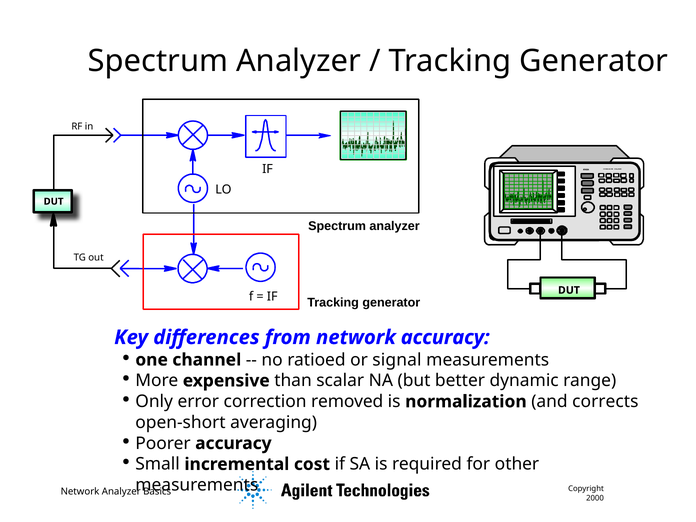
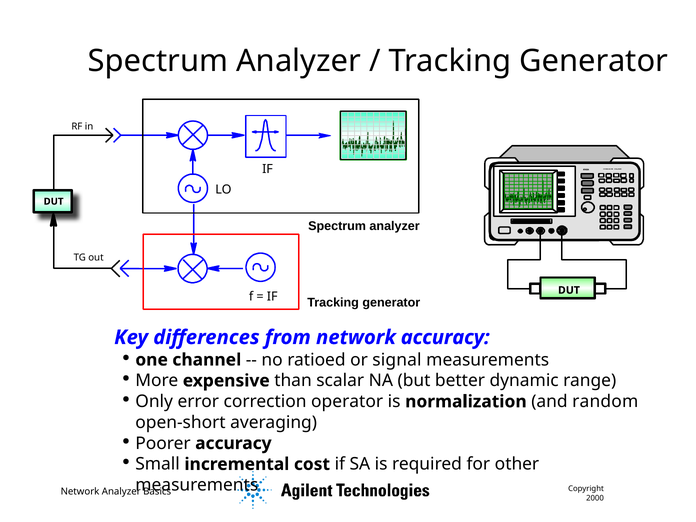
removed: removed -> operator
corrects: corrects -> random
